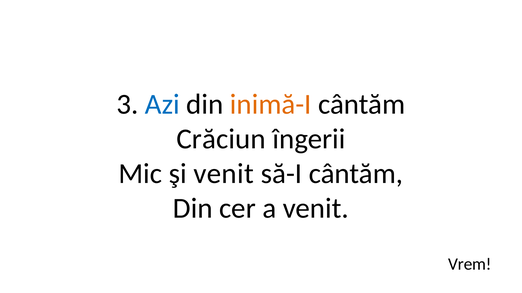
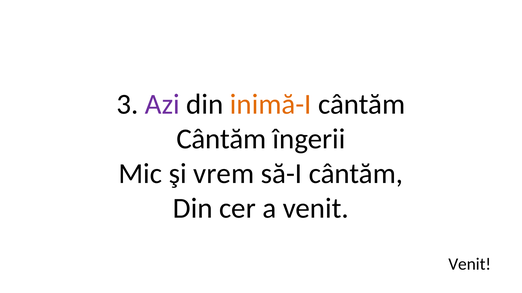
Azi colour: blue -> purple
Crăciun at (221, 139): Crăciun -> Cântăm
şi venit: venit -> vrem
Vrem at (470, 265): Vrem -> Venit
